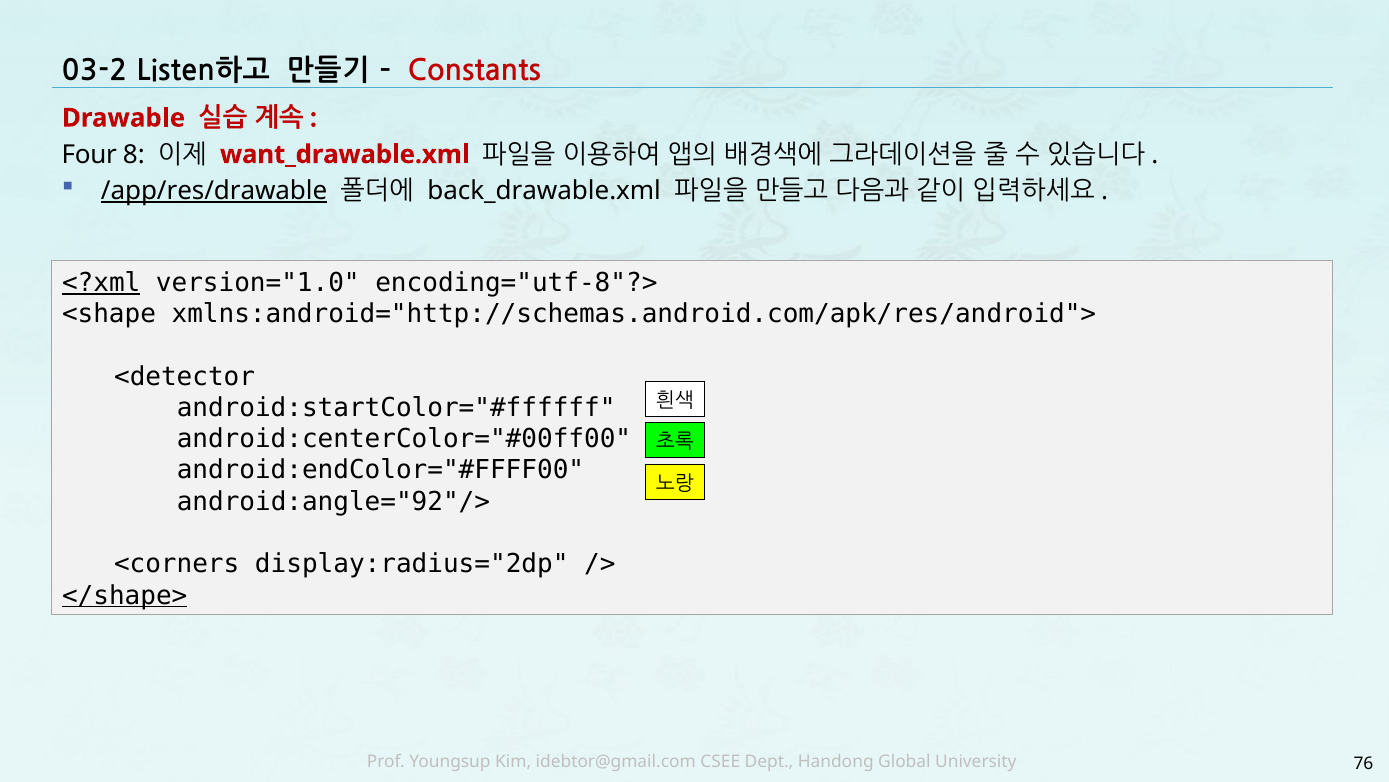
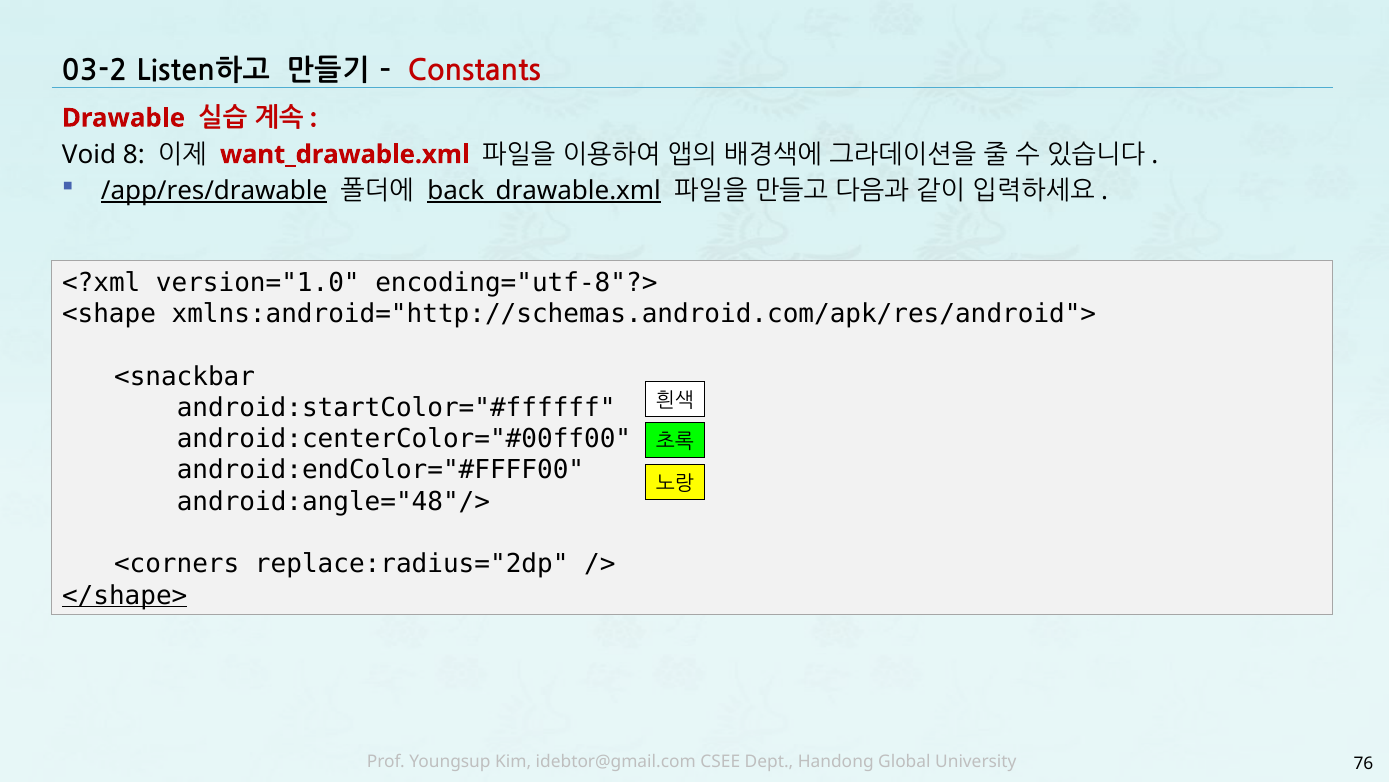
Four: Four -> Void
back_drawable.xml underline: none -> present
<?xml underline: present -> none
<detector: <detector -> <snackbar
android:angle="92"/>: android:angle="92"/> -> android:angle="48"/>
display:radius="2dp: display:radius="2dp -> replace:radius="2dp
